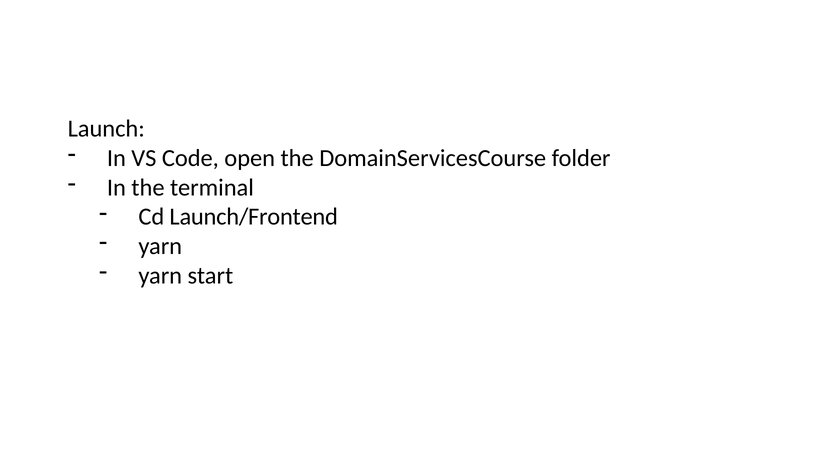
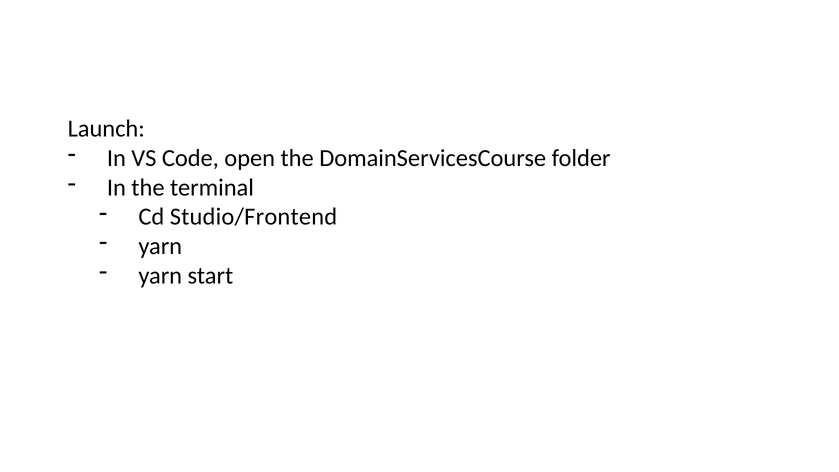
Launch/Frontend: Launch/Frontend -> Studio/Frontend
